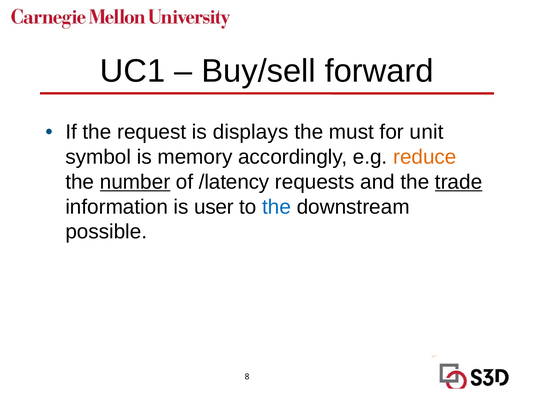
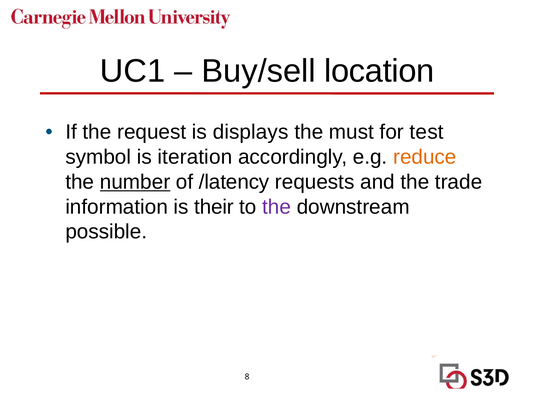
forward: forward -> location
unit: unit -> test
memory: memory -> iteration
trade underline: present -> none
user: user -> their
the at (277, 207) colour: blue -> purple
